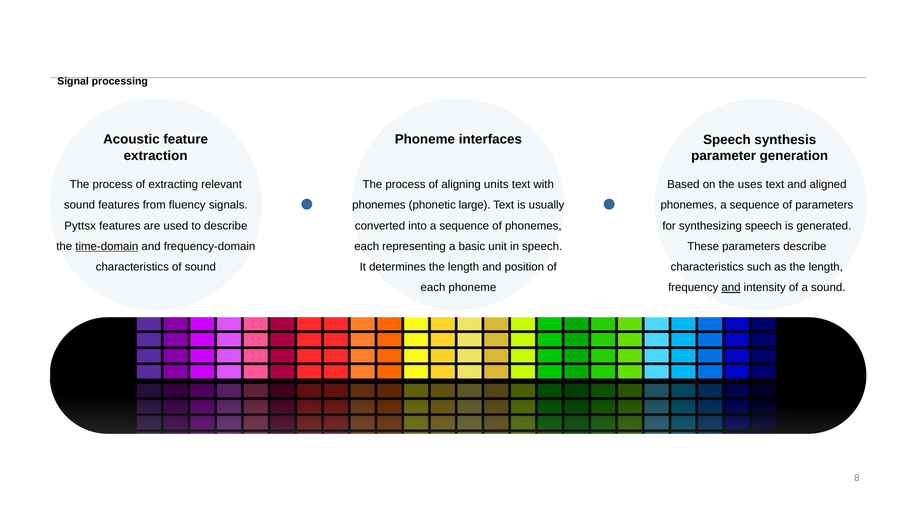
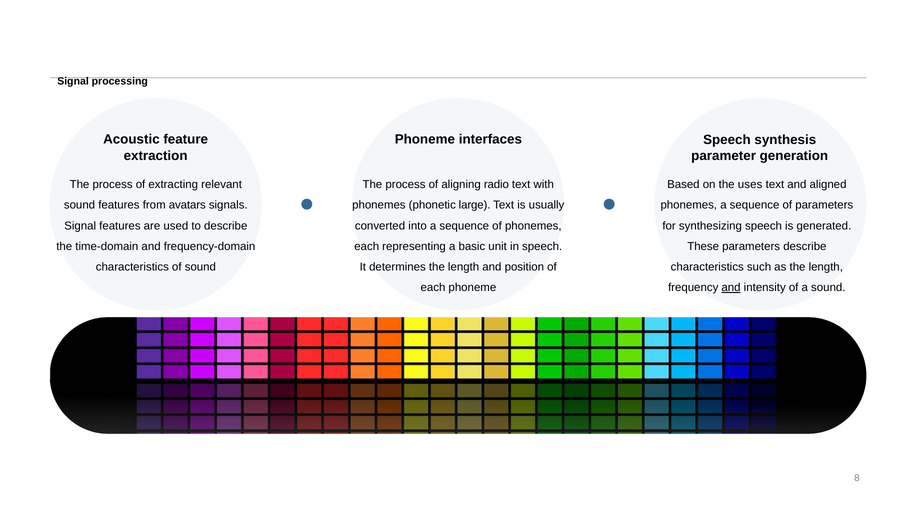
units: units -> radio
fluency: fluency -> avatars
Pyttsx at (80, 226): Pyttsx -> Signal
time-domain underline: present -> none
